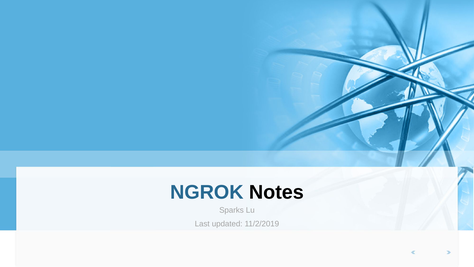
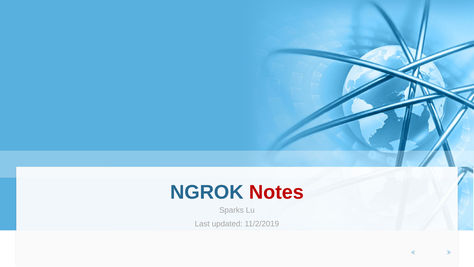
Notes colour: black -> red
